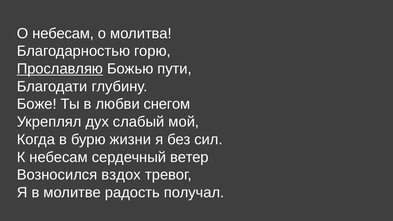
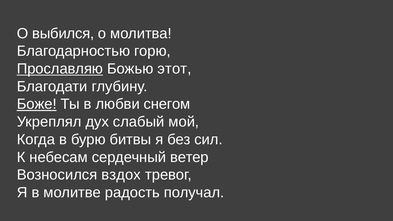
О небесам: небесам -> выбился
пути: пути -> этот
Боже underline: none -> present
жизни: жизни -> битвы
